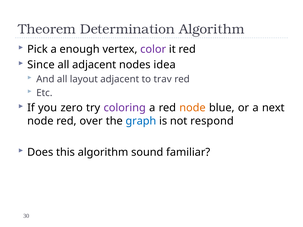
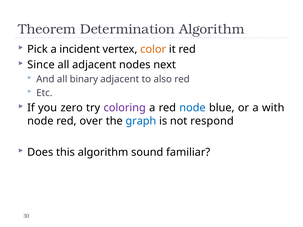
enough: enough -> incident
color colour: purple -> orange
idea: idea -> next
layout: layout -> binary
trav: trav -> also
node at (192, 108) colour: orange -> blue
next: next -> with
